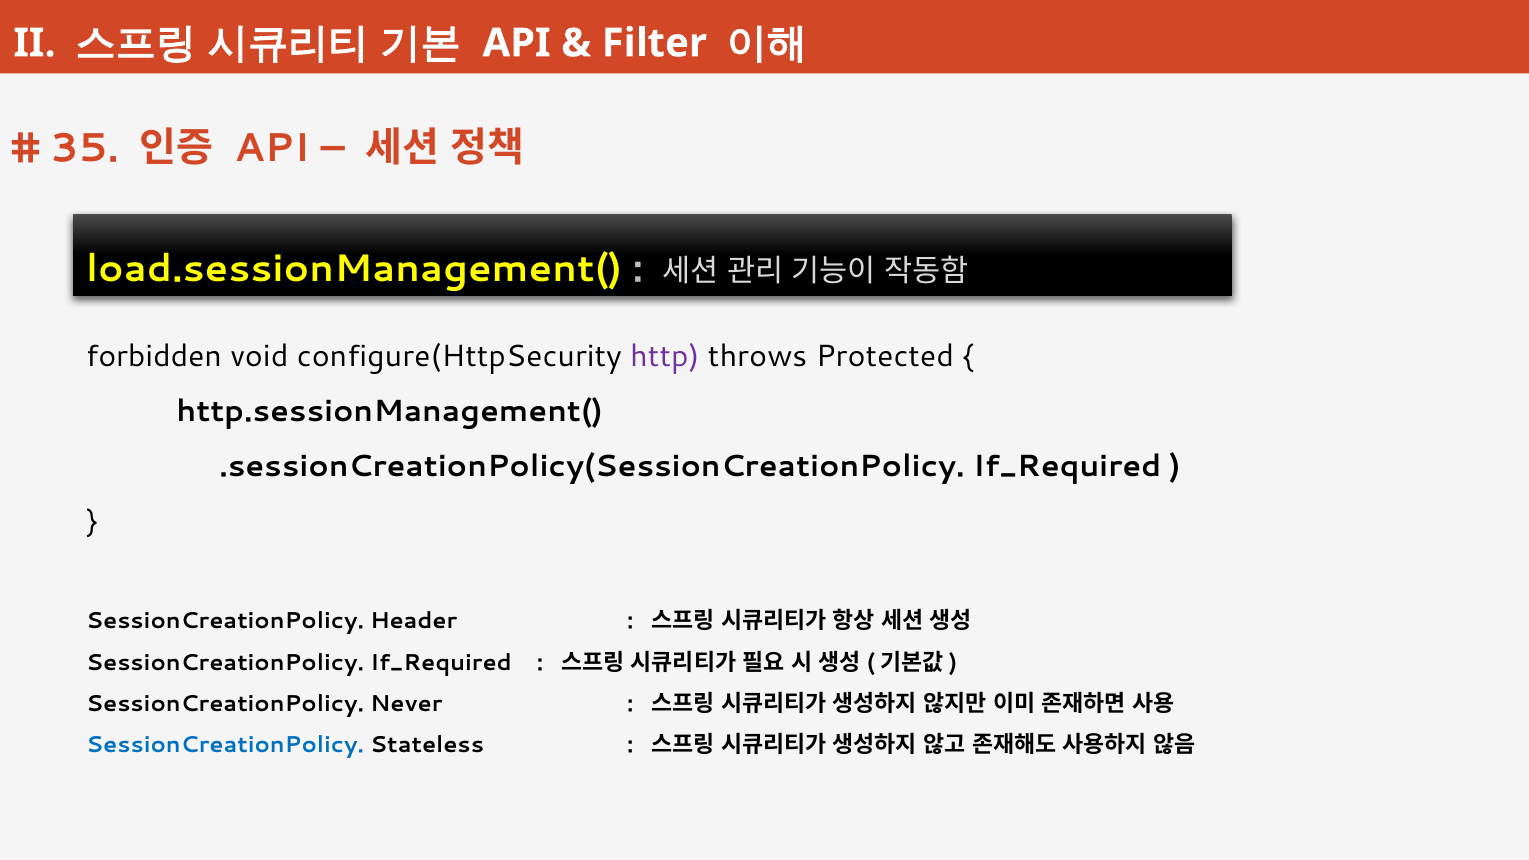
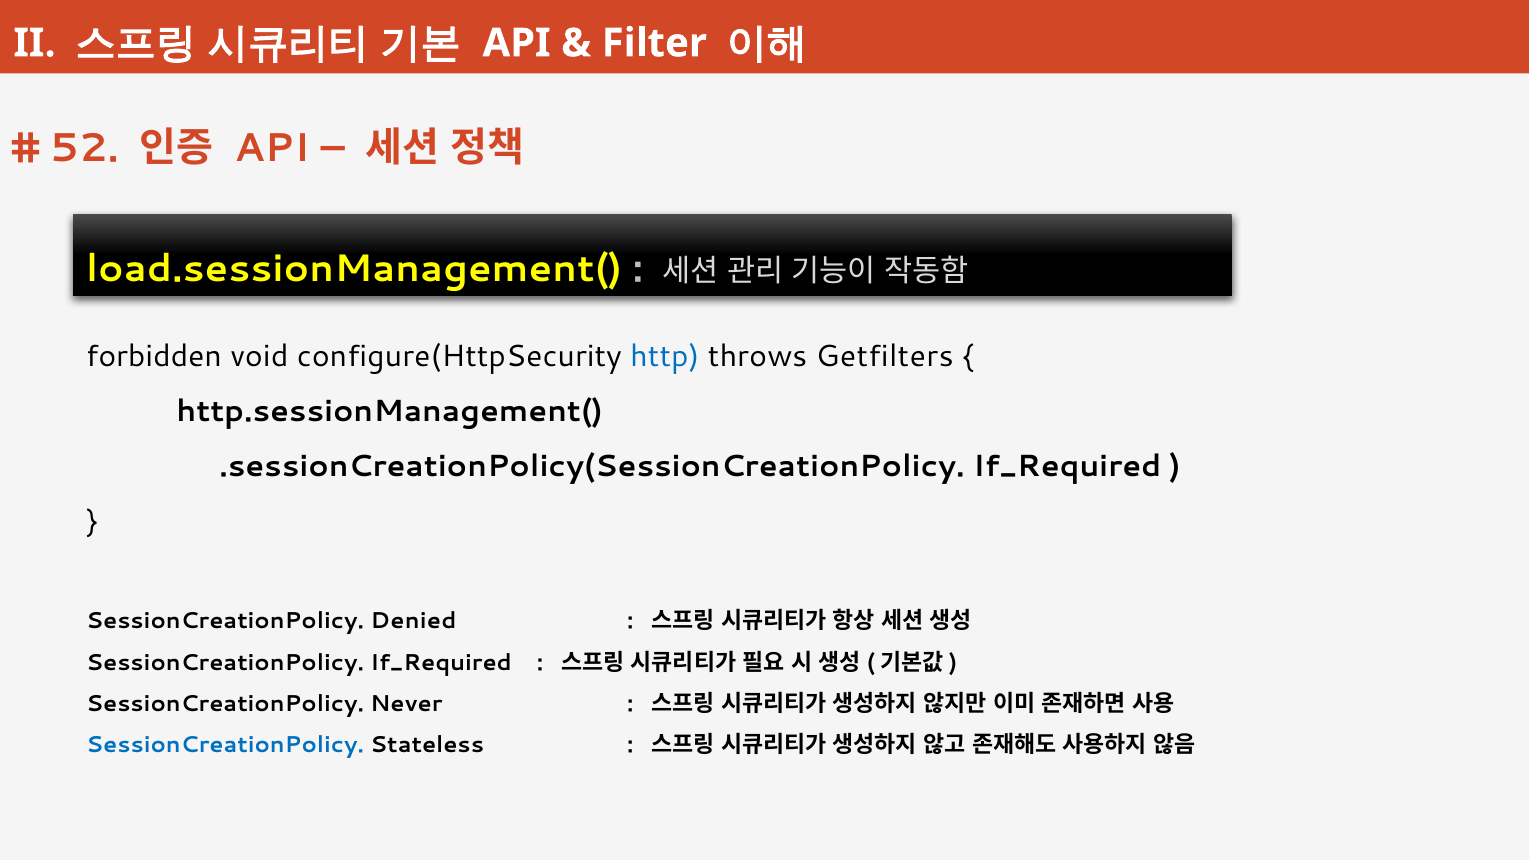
35: 35 -> 52
http colour: purple -> blue
Protected: Protected -> Getfilters
Header: Header -> Denied
